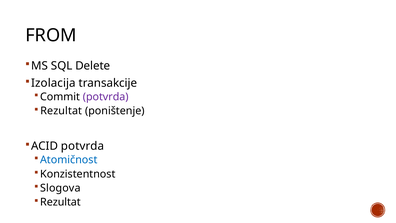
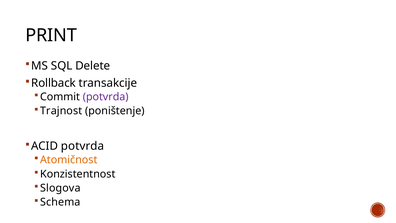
FROM: FROM -> PRINT
Izolacija: Izolacija -> Rollback
Rezultat at (61, 111): Rezultat -> Trajnost
Atomičnost colour: blue -> orange
Rezultat at (60, 202): Rezultat -> Schema
